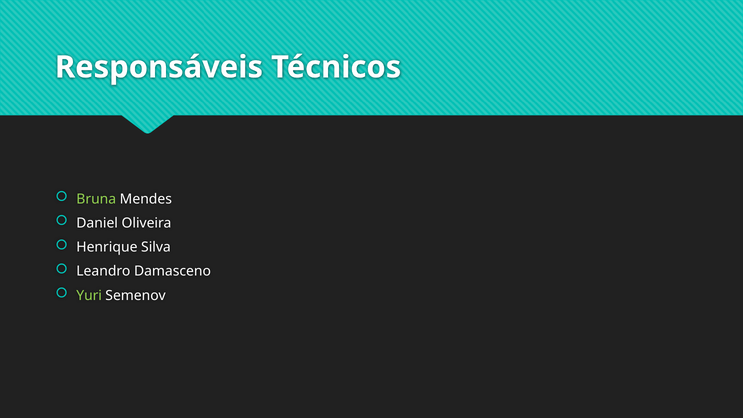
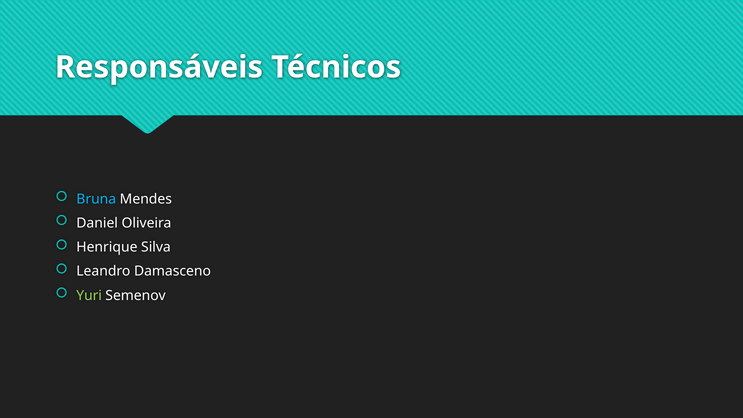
Bruna colour: light green -> light blue
